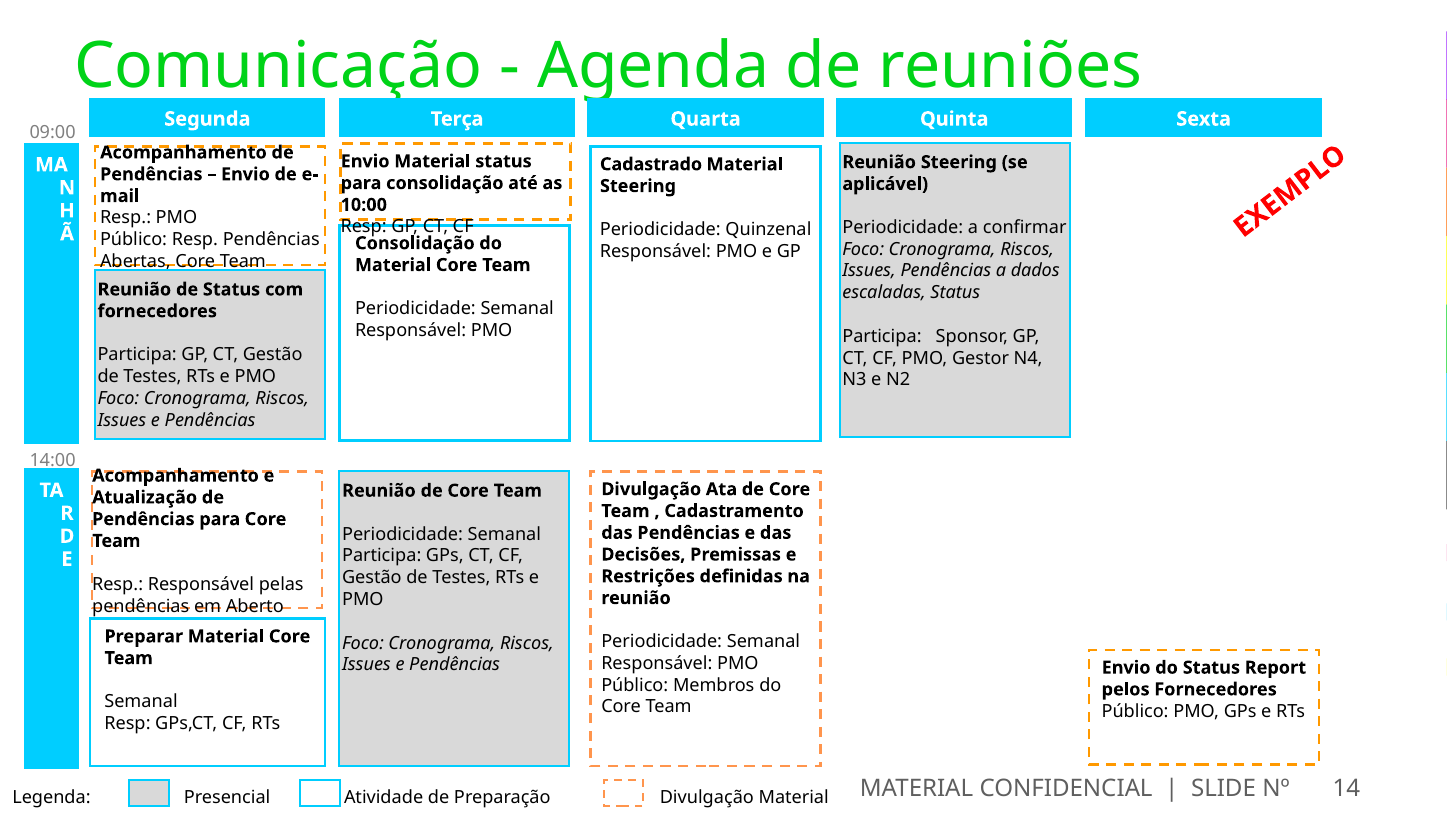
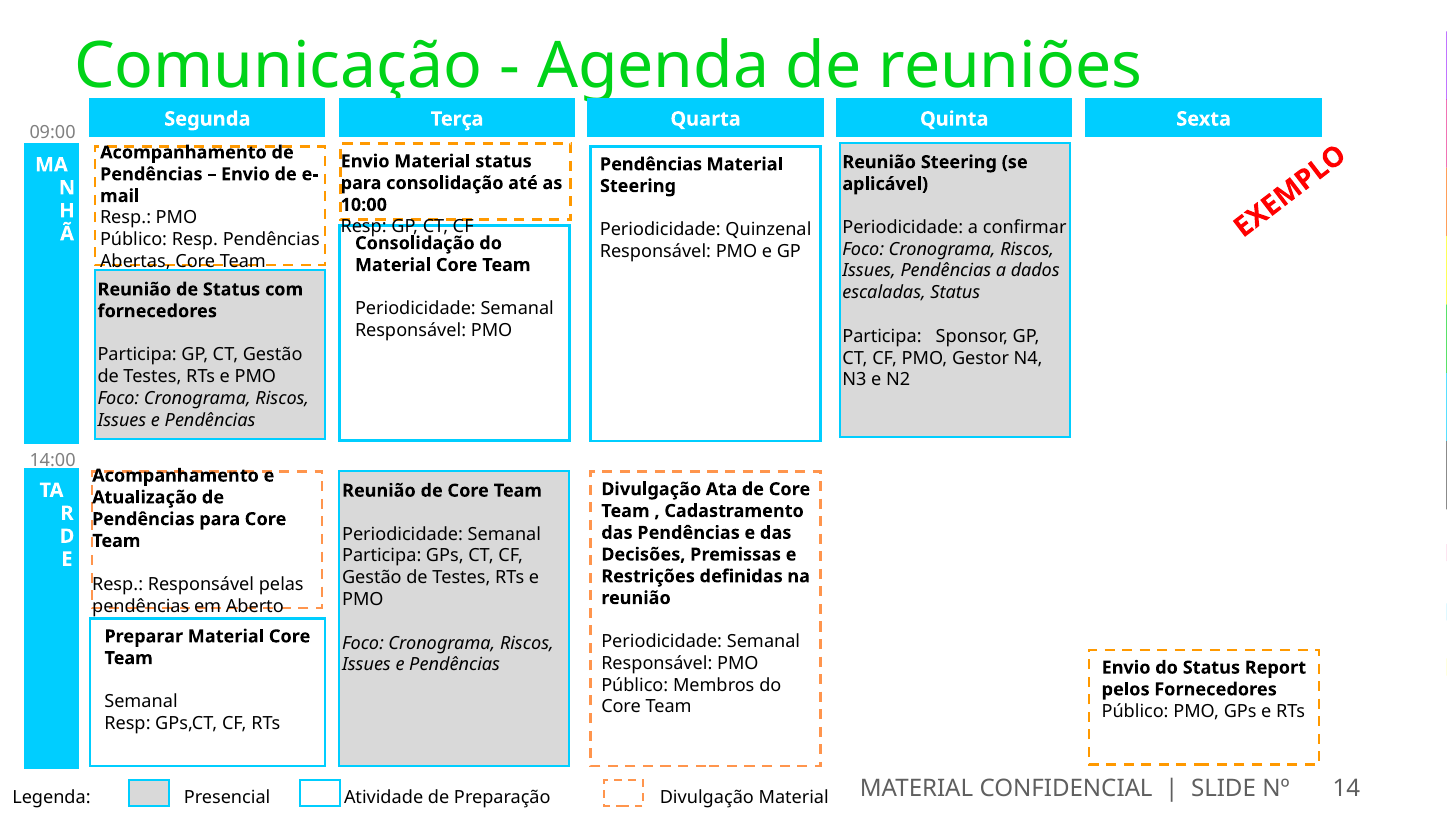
Cadastrado at (651, 164): Cadastrado -> Pendências
